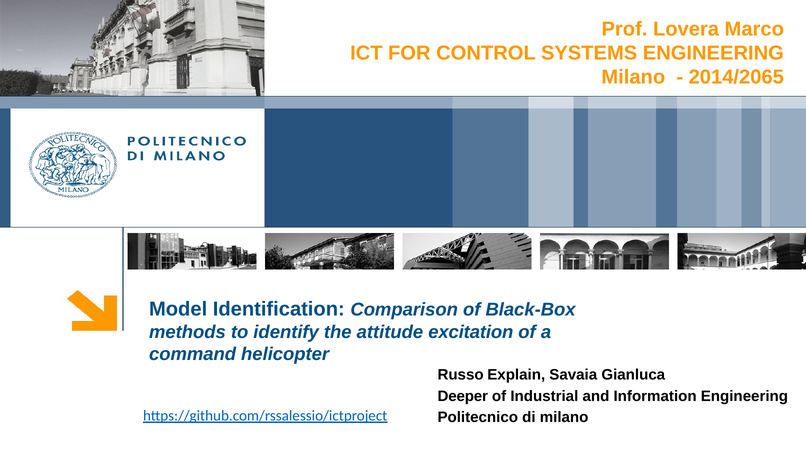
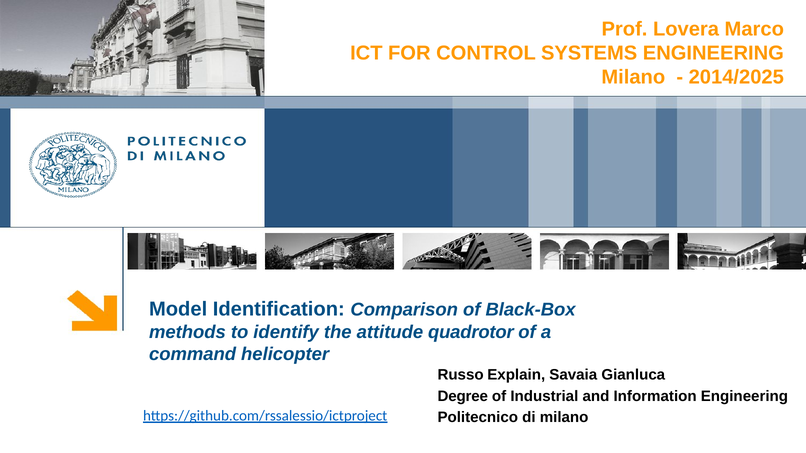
2014/2065: 2014/2065 -> 2014/2025
excitation: excitation -> quadrotor
Deeper: Deeper -> Degree
